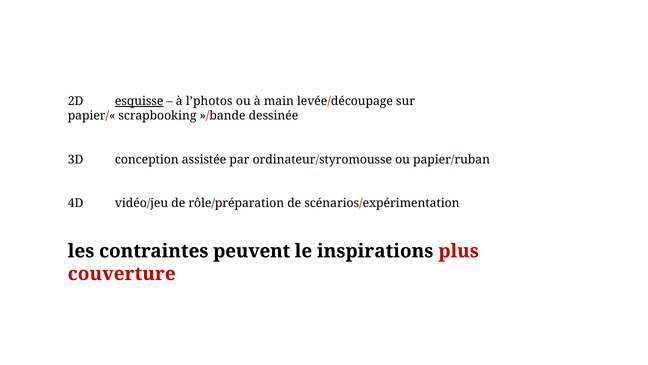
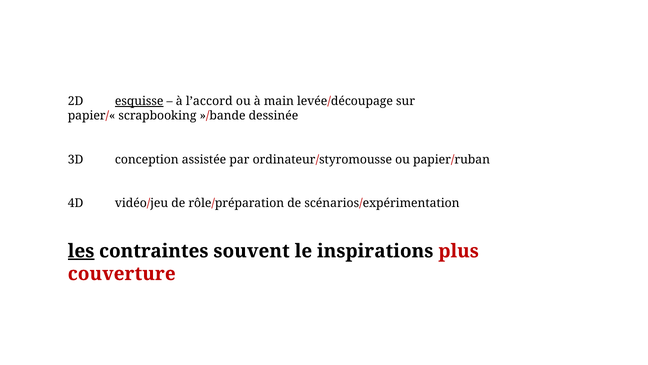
l’photos: l’photos -> l’accord
les underline: none -> present
peuvent: peuvent -> souvent
